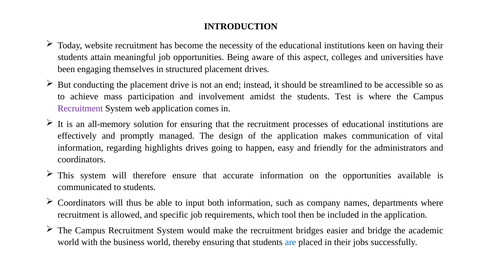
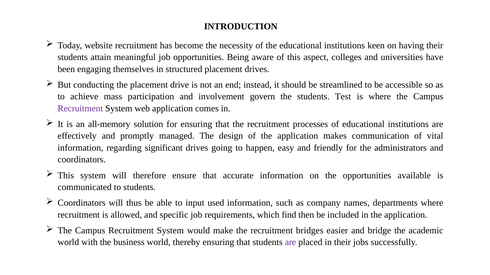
amidst: amidst -> govern
highlights: highlights -> significant
both: both -> used
tool: tool -> find
are at (291, 243) colour: blue -> purple
